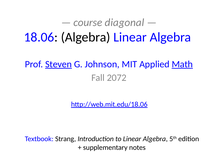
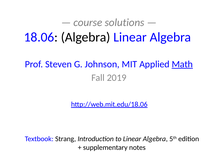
diagonal: diagonal -> solutions
Steven underline: present -> none
2072: 2072 -> 2019
